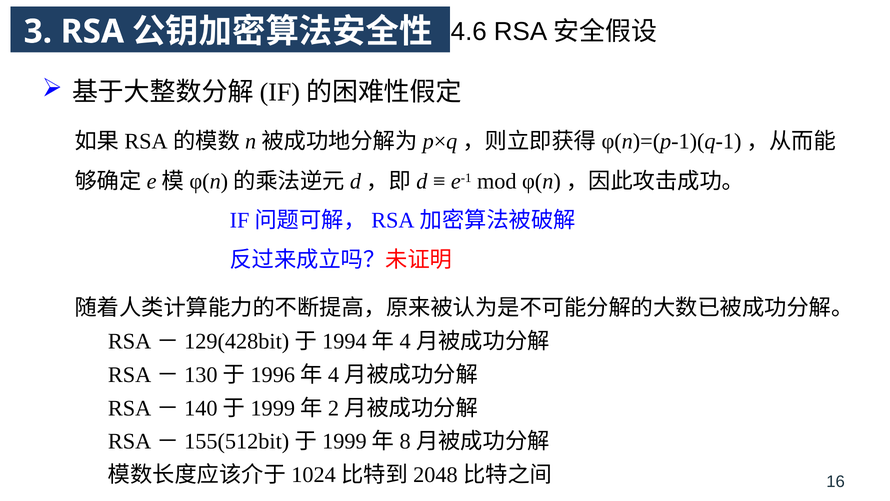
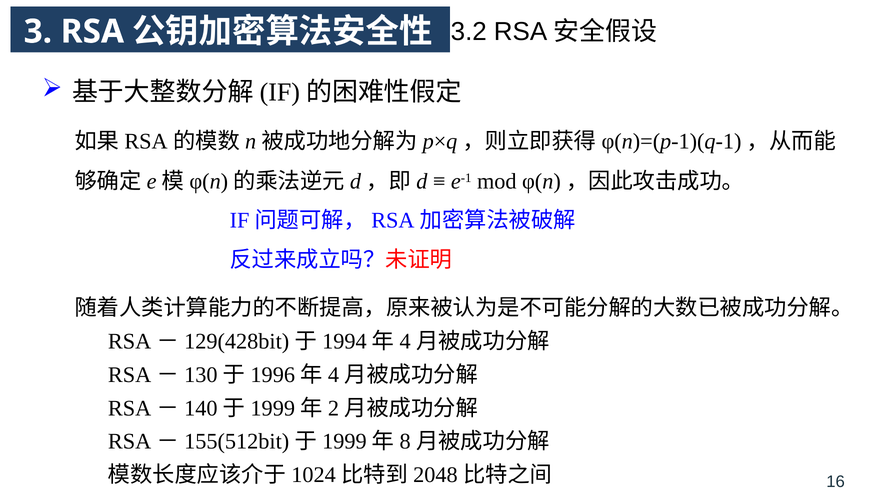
4.6: 4.6 -> 3.2
